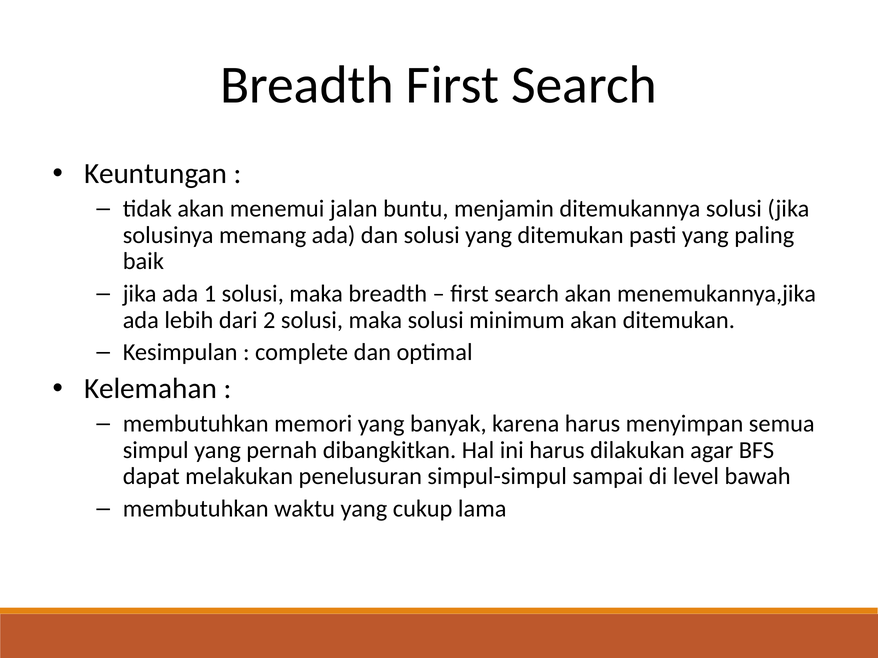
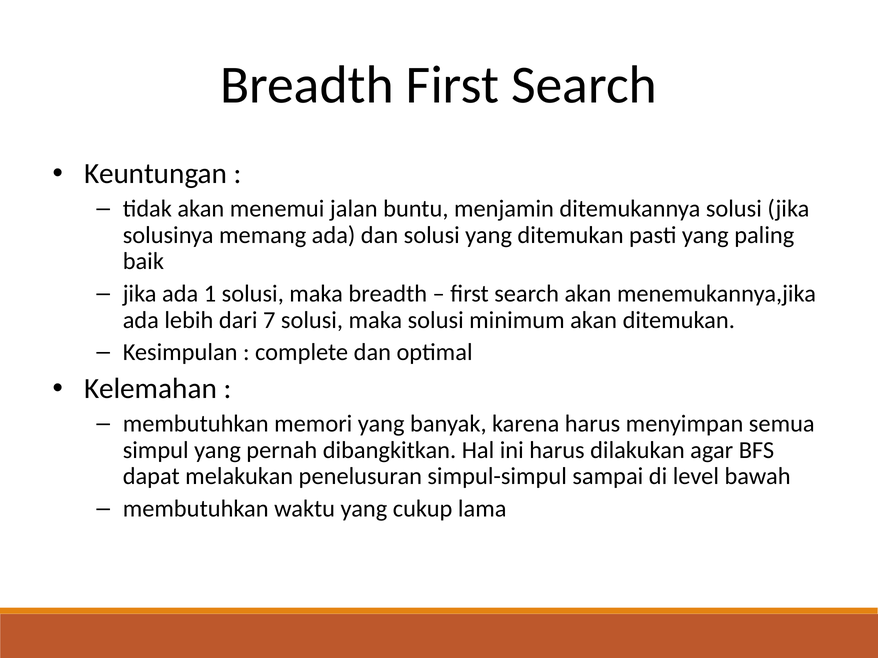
2: 2 -> 7
